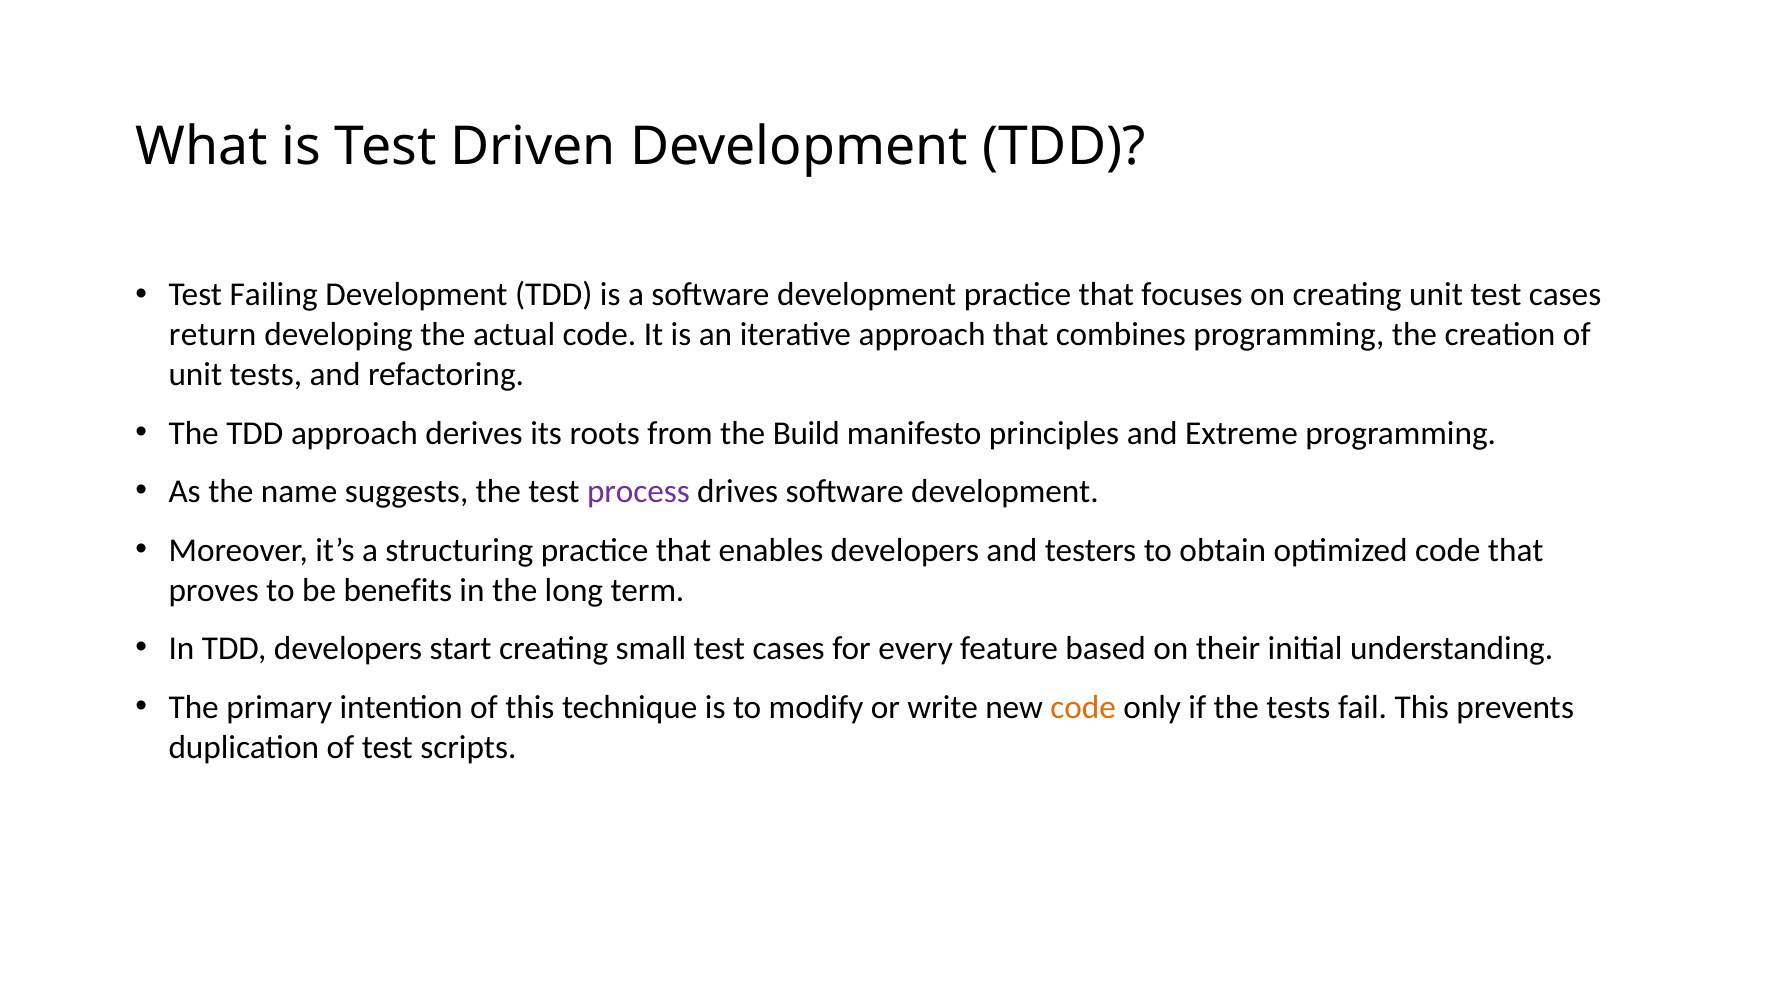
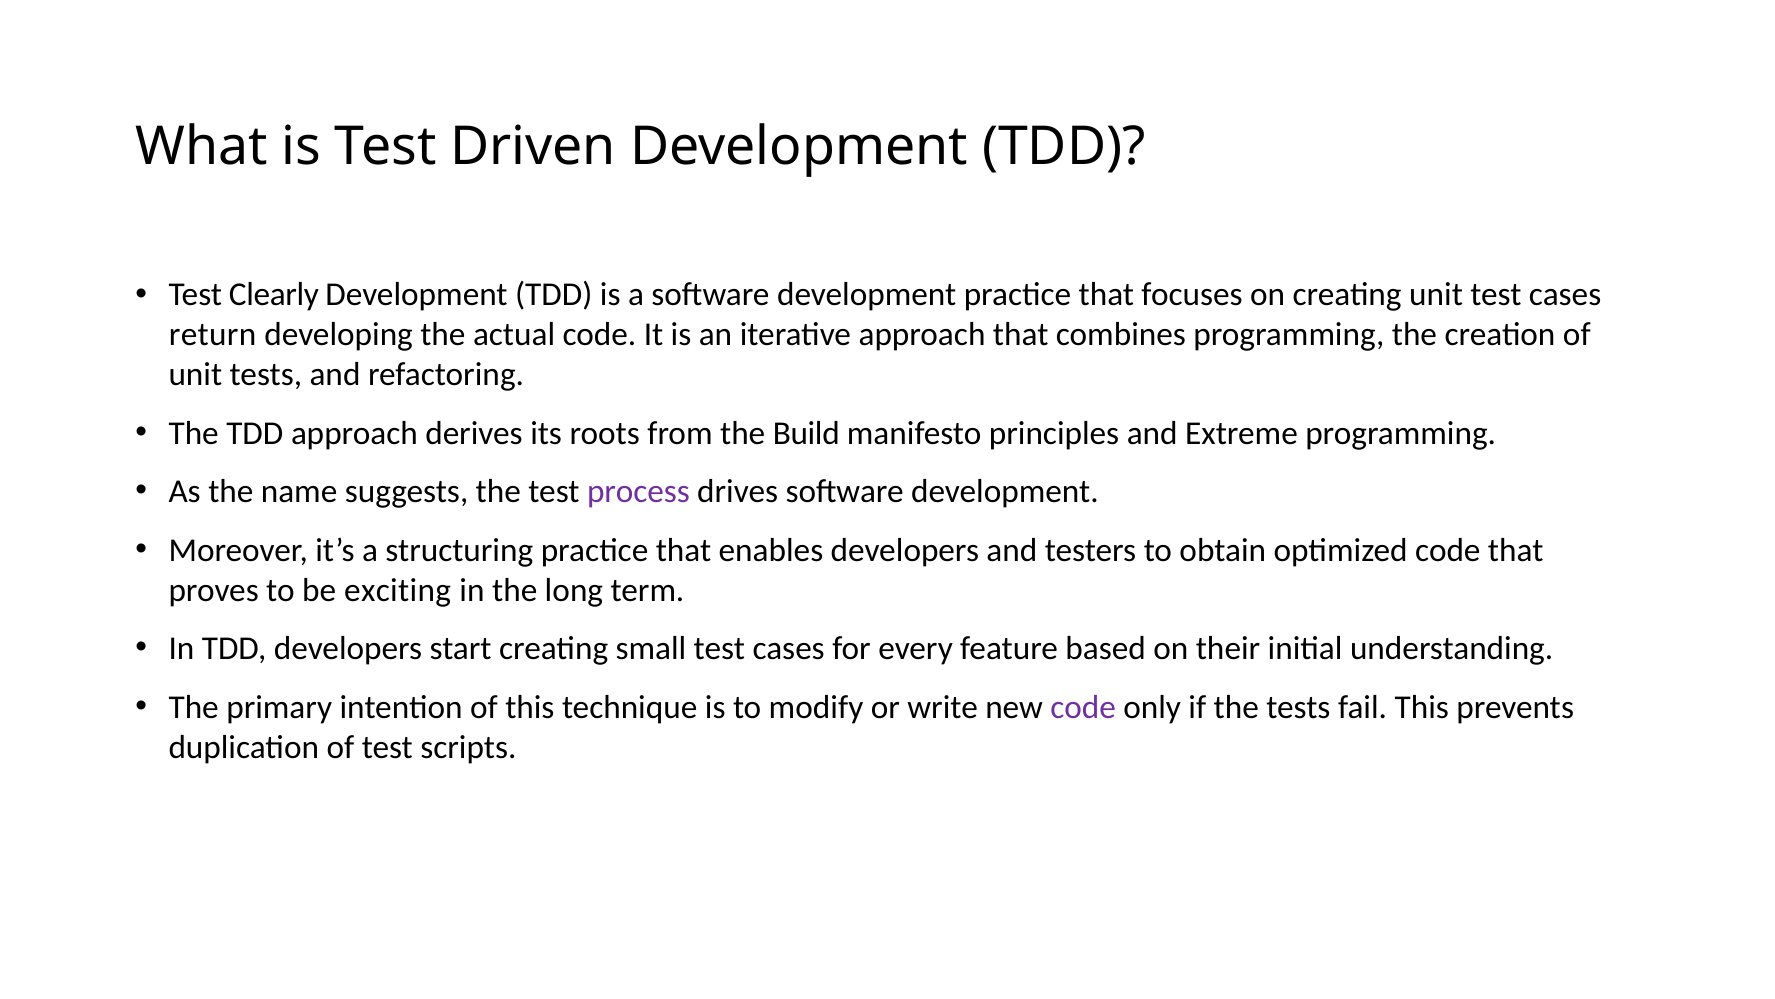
Failing: Failing -> Clearly
benefits: benefits -> exciting
code at (1083, 707) colour: orange -> purple
